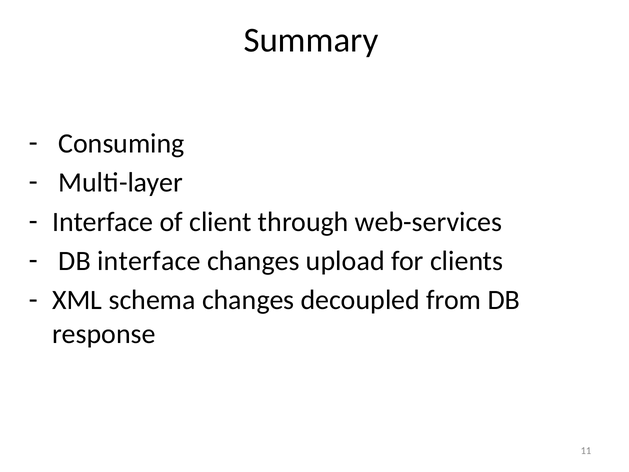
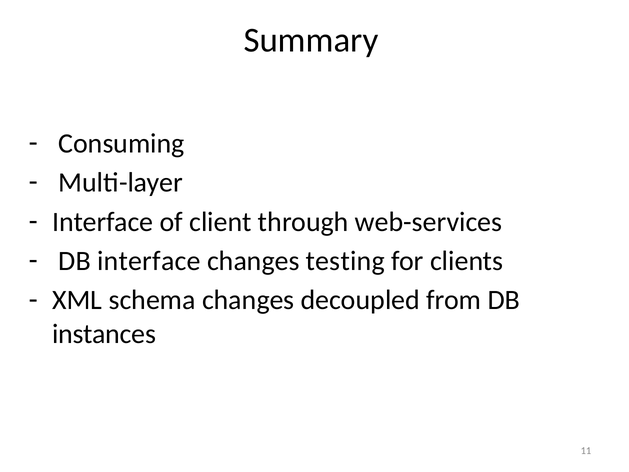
upload: upload -> testing
response: response -> instances
